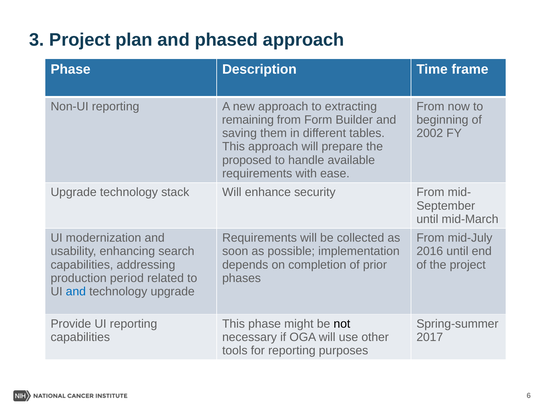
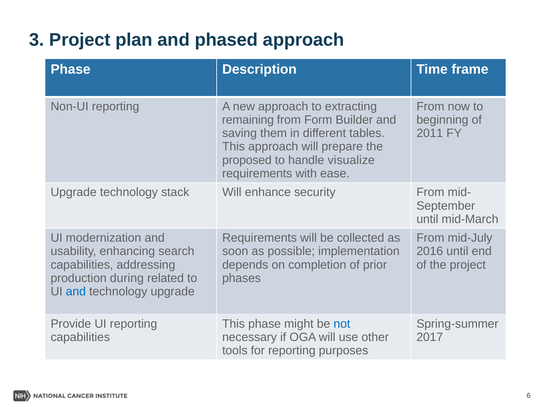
2002: 2002 -> 2011
available: available -> visualize
period: period -> during
not colour: black -> blue
